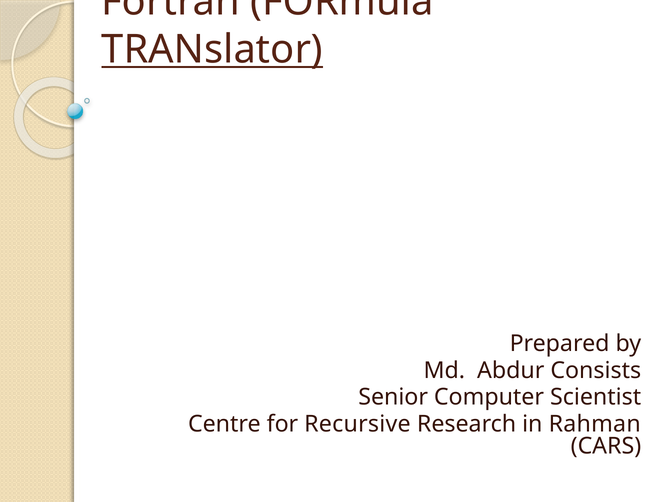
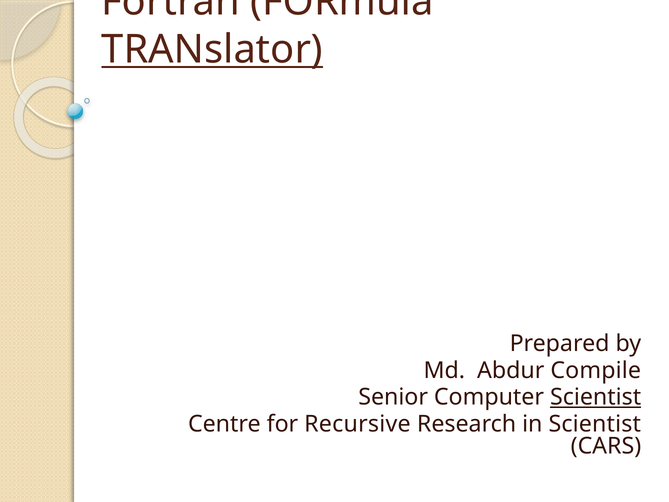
Consists: Consists -> Compile
Scientist at (596, 397) underline: none -> present
in Rahman: Rahman -> Scientist
